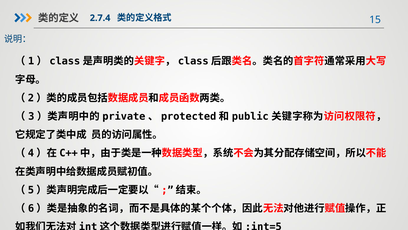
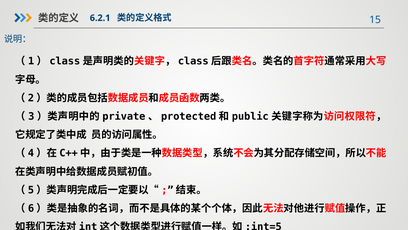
2.7.4: 2.7.4 -> 6.2.1
